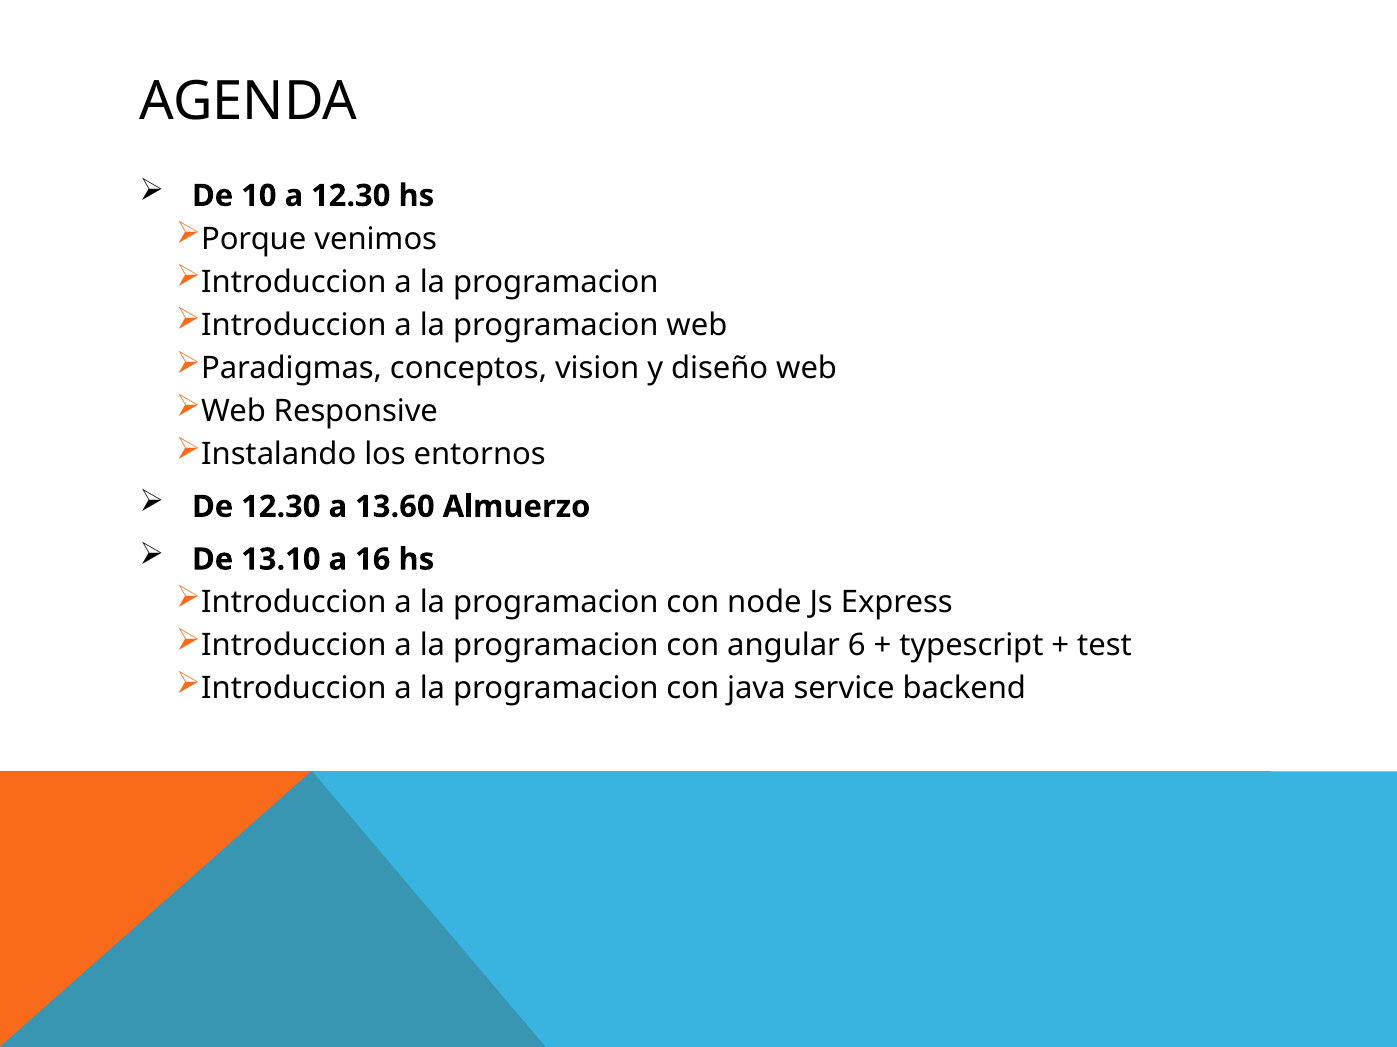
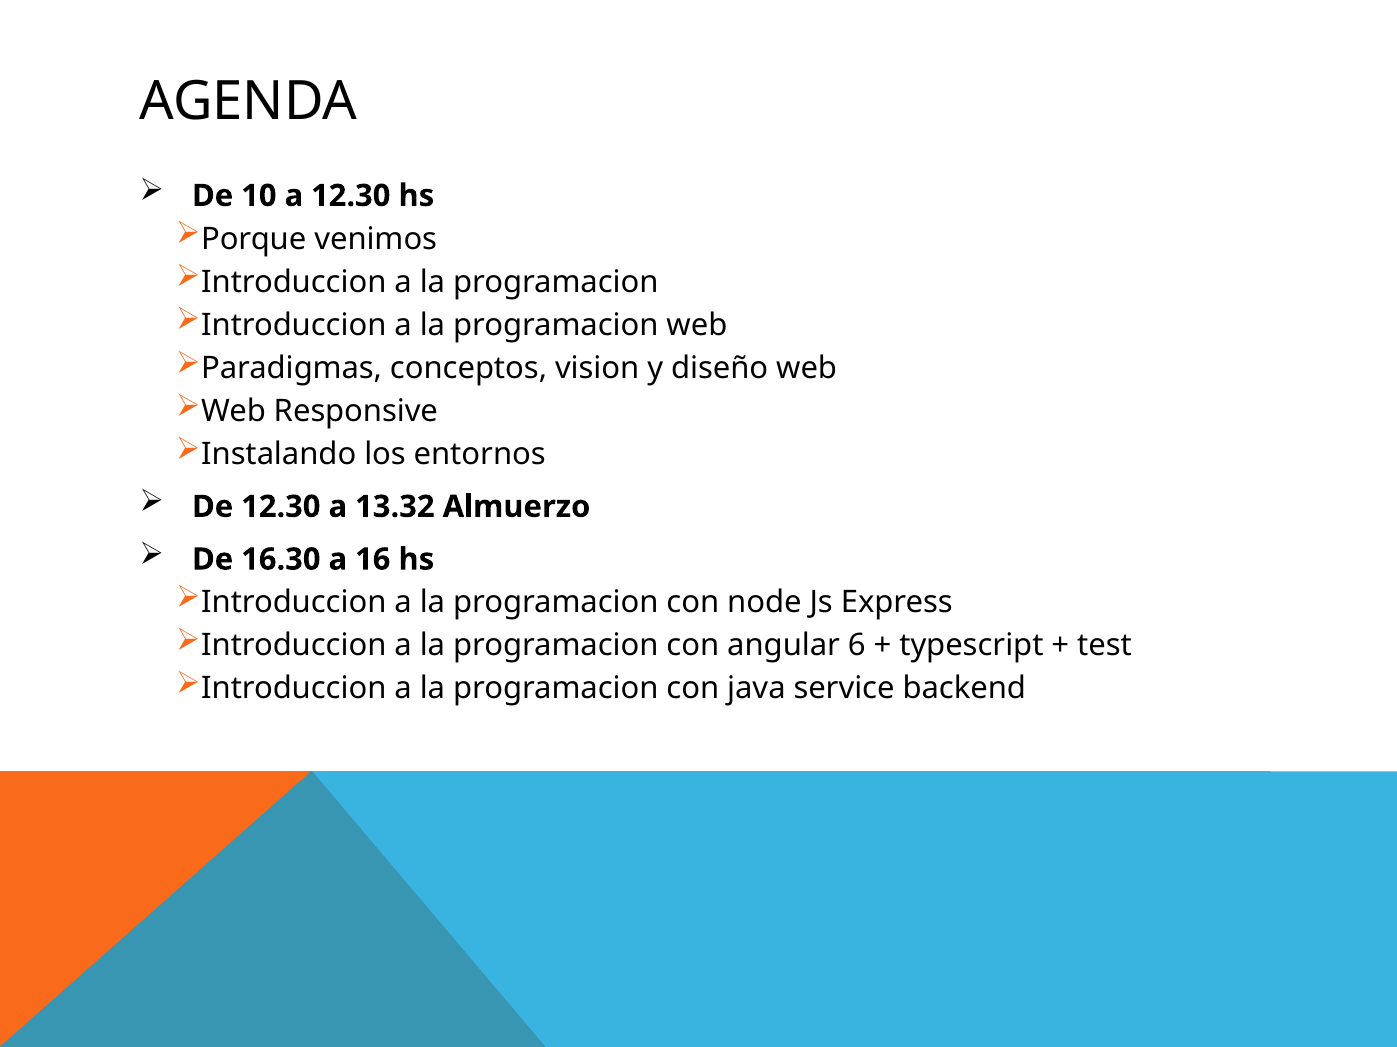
13.60: 13.60 -> 13.32
13.10: 13.10 -> 16.30
